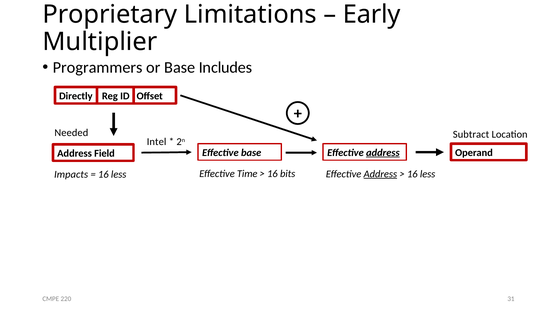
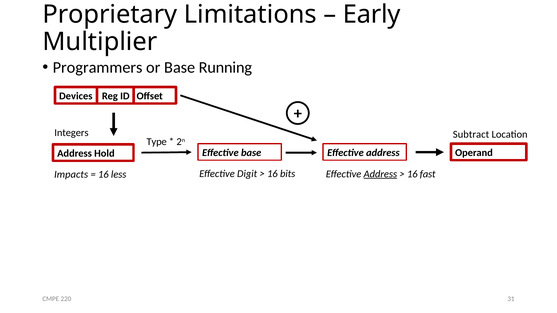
Includes: Includes -> Running
Directly: Directly -> Devices
Needed: Needed -> Integers
Intel: Intel -> Type
address at (383, 153) underline: present -> none
Field: Field -> Hold
Time: Time -> Digit
less at (428, 174): less -> fast
